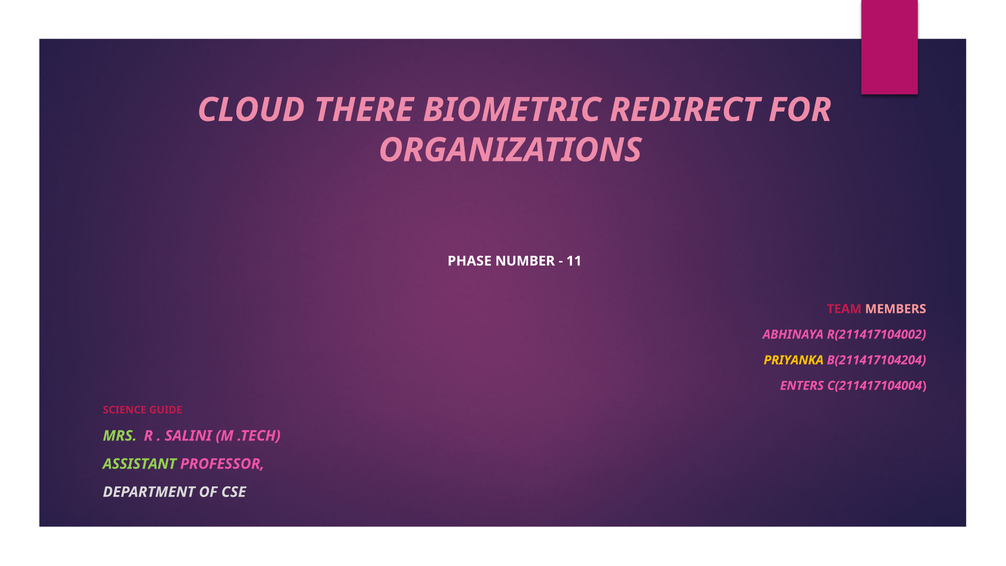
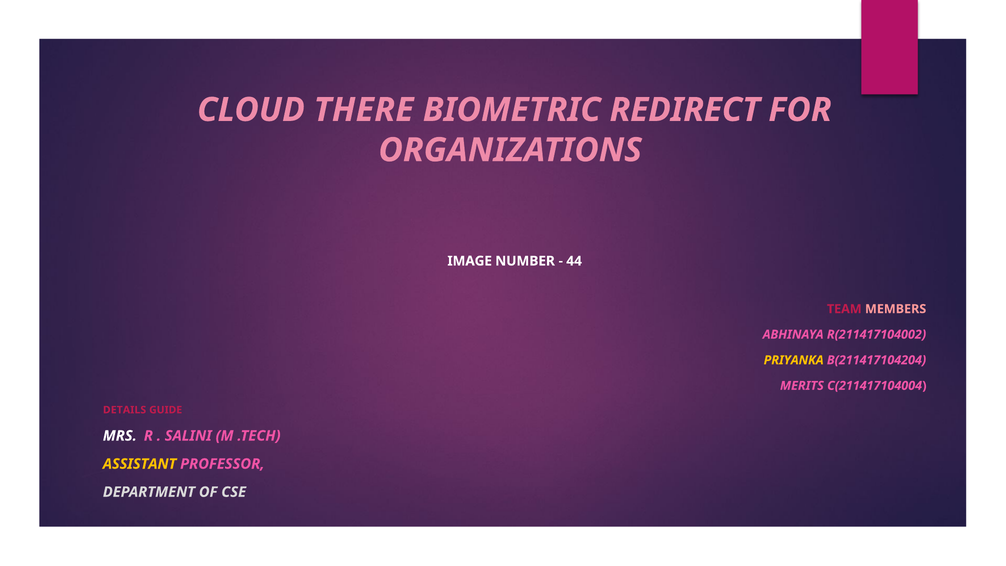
PHASE: PHASE -> IMAGE
11: 11 -> 44
ENTERS: ENTERS -> MERITS
SCIENCE: SCIENCE -> DETAILS
MRS colour: light green -> white
ASSISTANT colour: light green -> yellow
